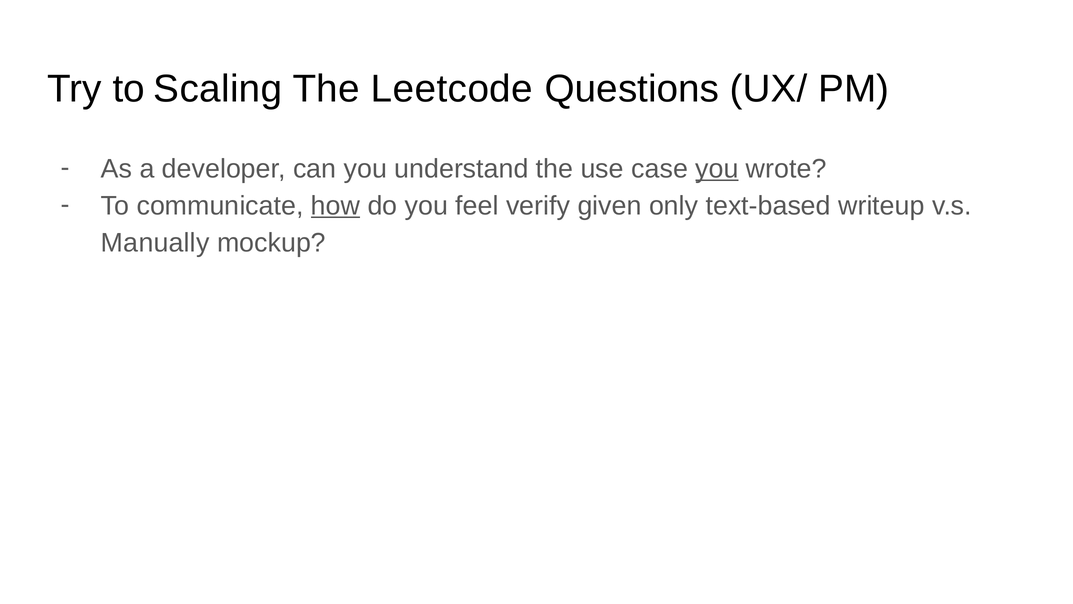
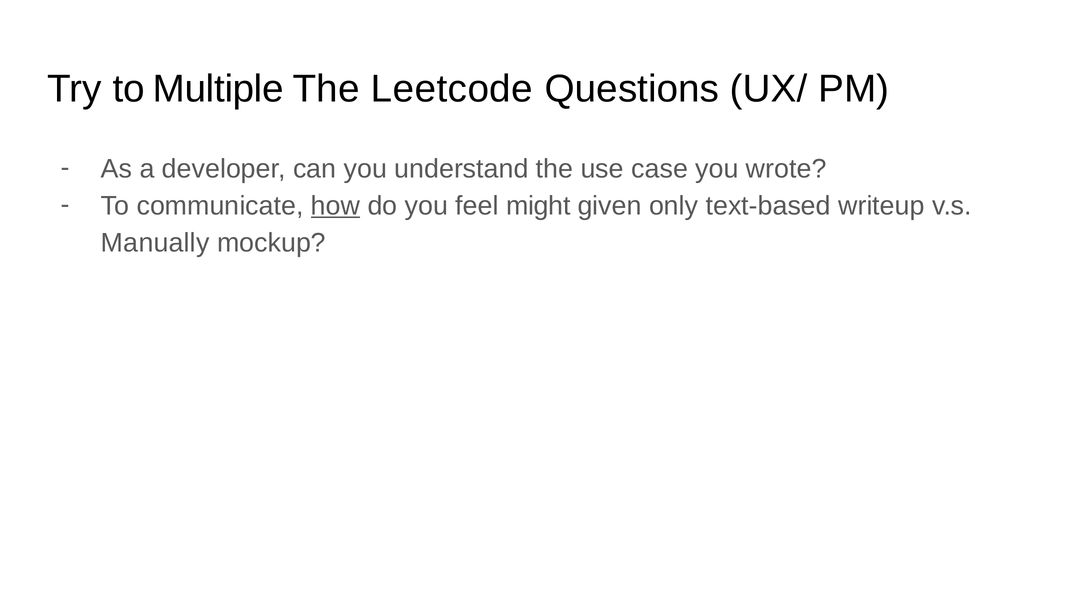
Scaling: Scaling -> Multiple
you at (717, 169) underline: present -> none
verify: verify -> might
